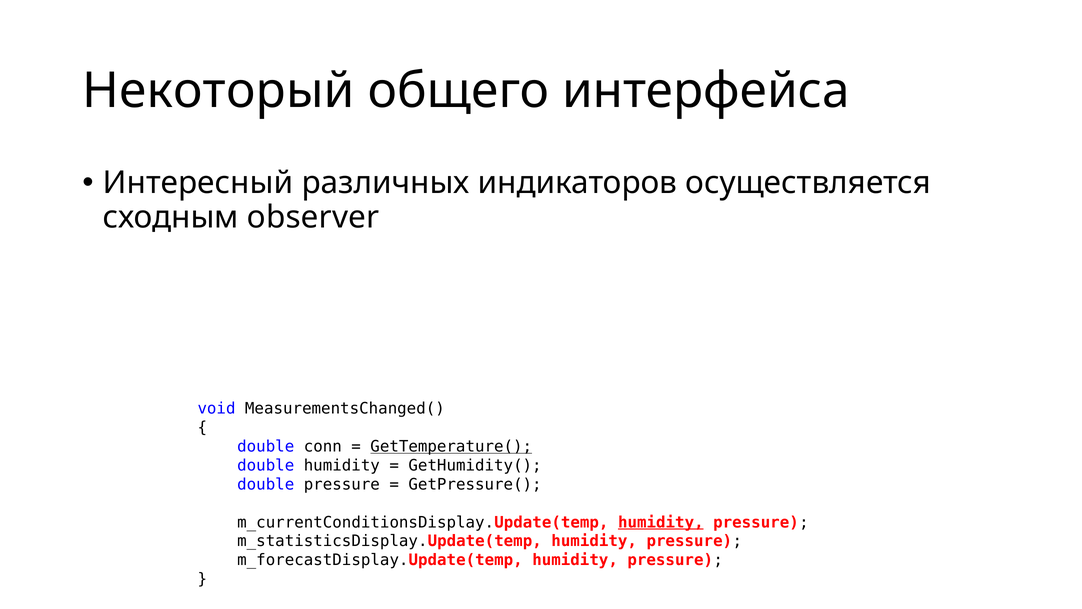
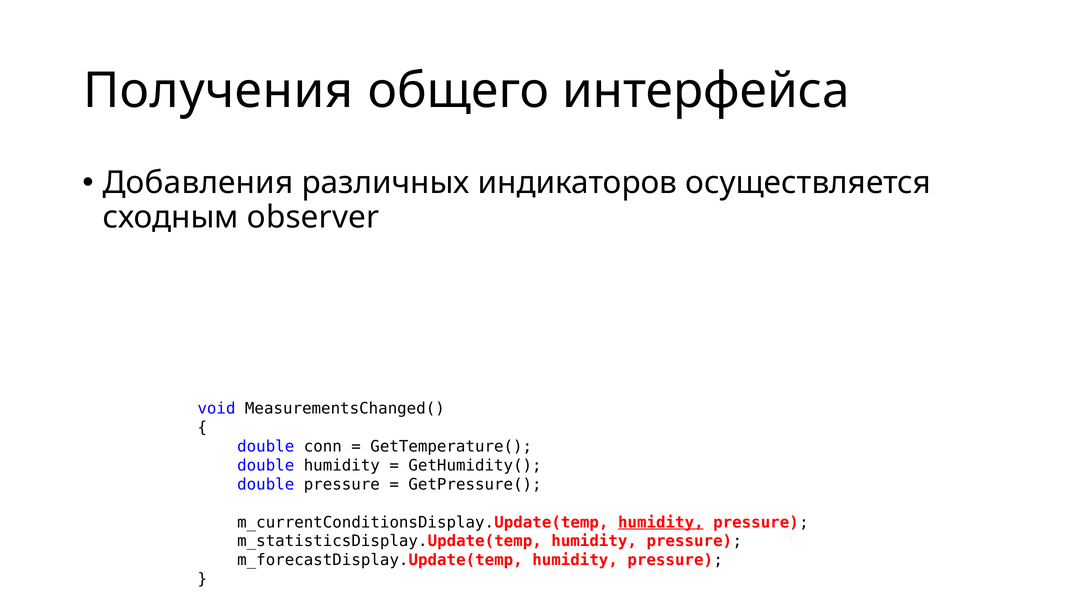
Некоторый: Некоторый -> Получения
Интересный: Интересный -> Добавления
GetTemperature( underline: present -> none
